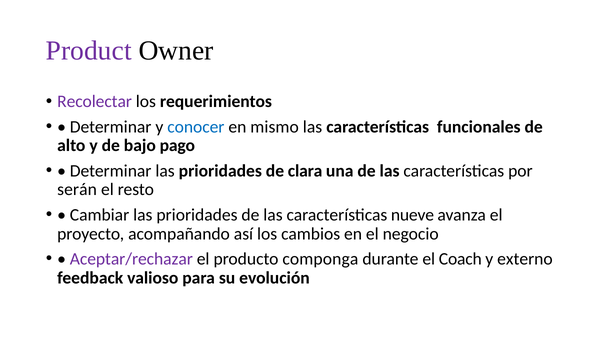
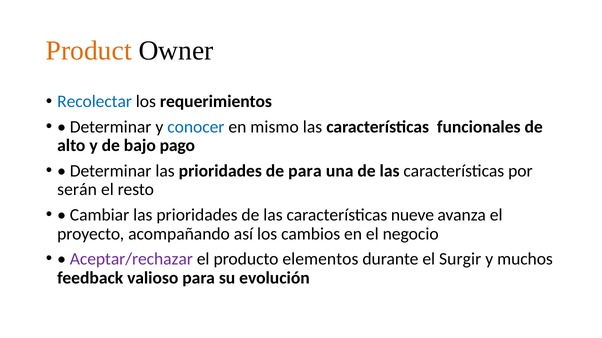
Product colour: purple -> orange
Recolectar colour: purple -> blue
de clara: clara -> para
componga: componga -> elementos
Coach: Coach -> Surgir
externo: externo -> muchos
